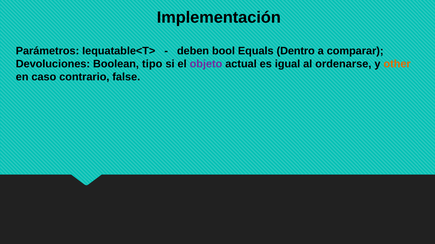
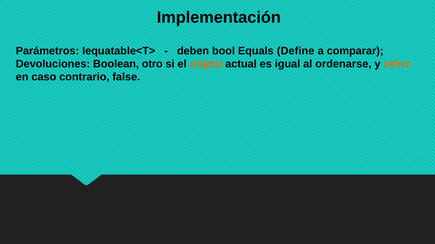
Dentro: Dentro -> Define
tipo: tipo -> otro
objeto colour: purple -> orange
